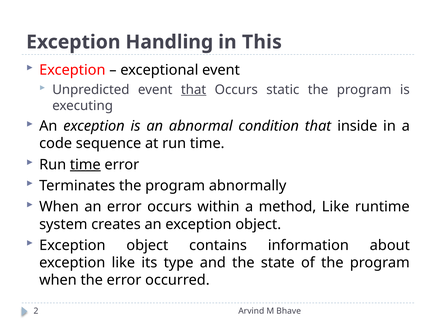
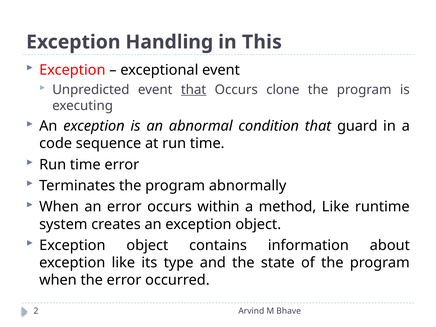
static: static -> clone
inside: inside -> guard
time at (85, 165) underline: present -> none
